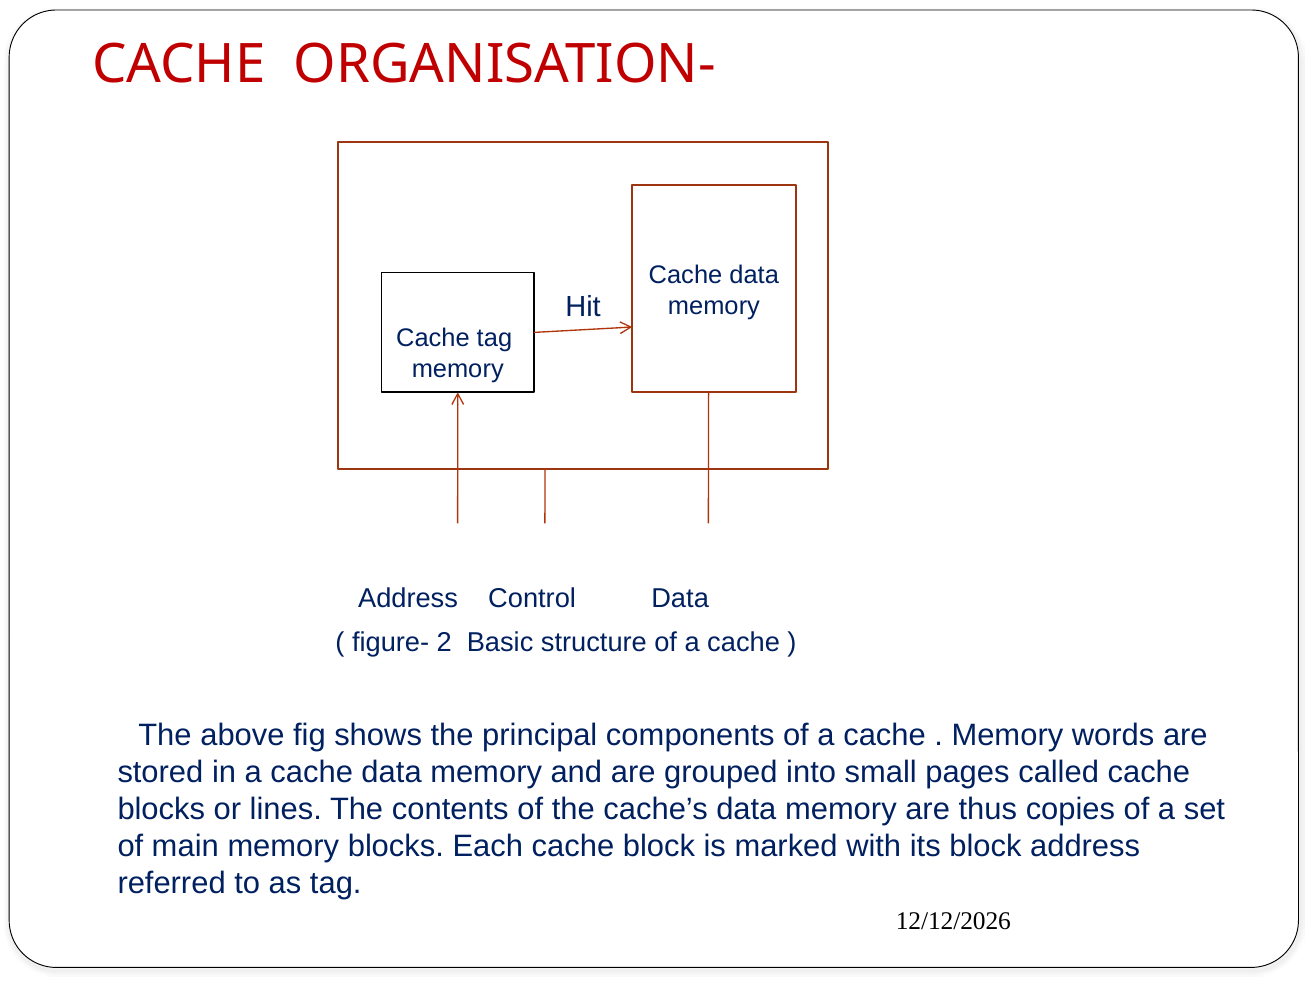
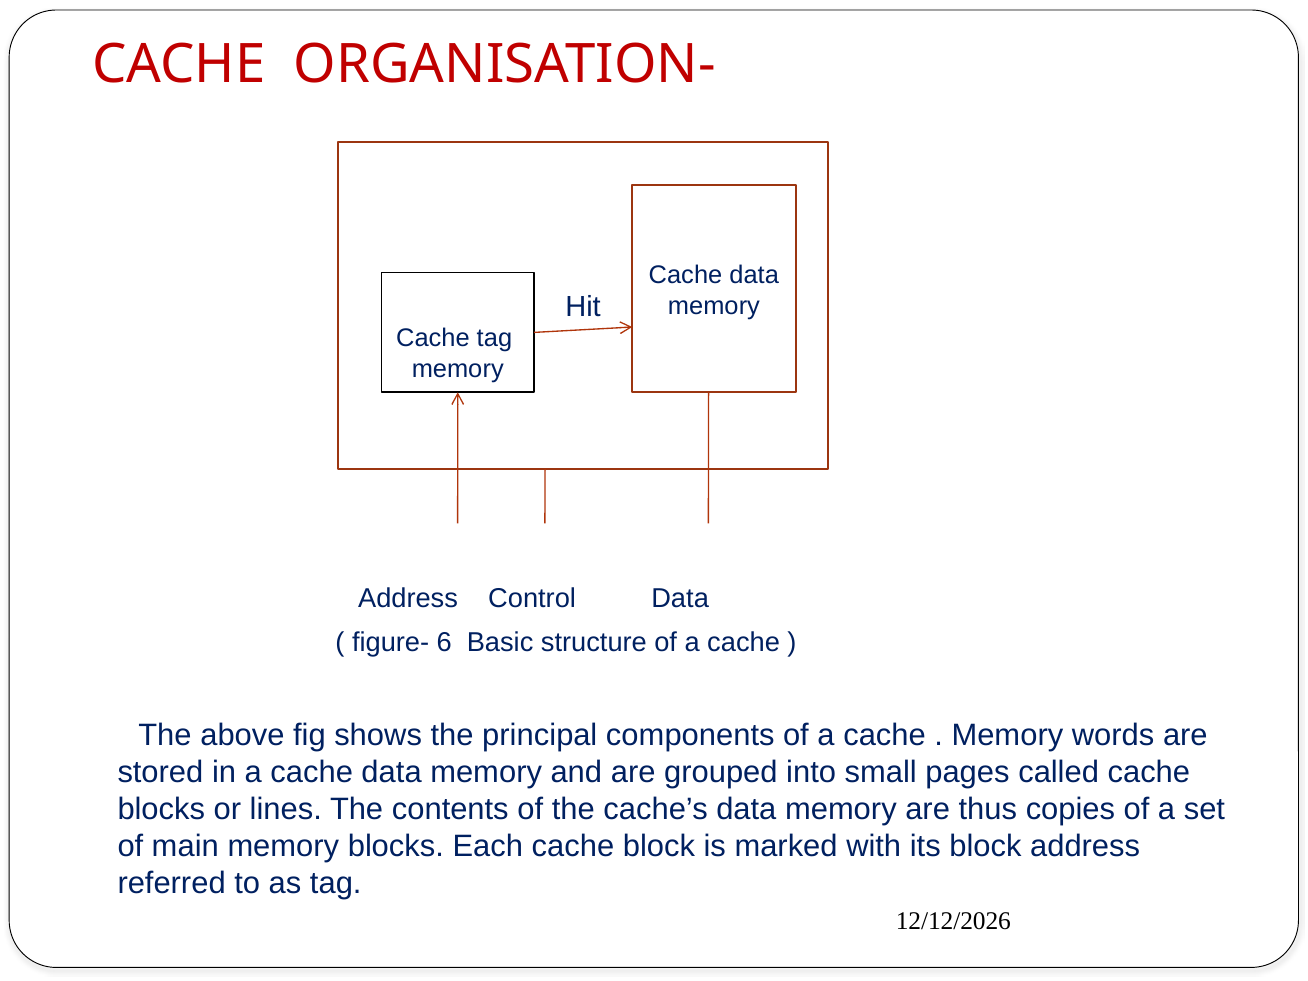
2: 2 -> 6
